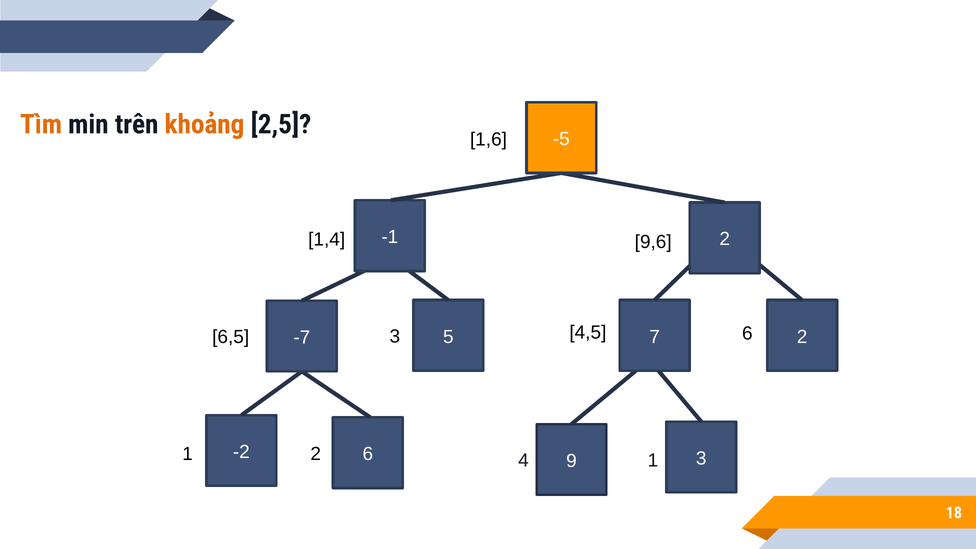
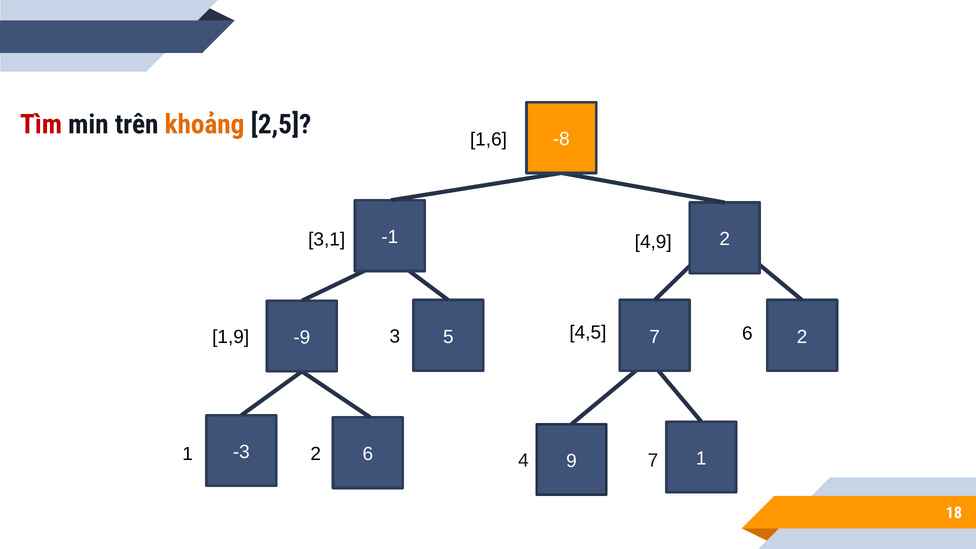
Tìm colour: orange -> red
-5: -5 -> -8
1,4: 1,4 -> 3,1
9,6: 9,6 -> 4,9
6,5: 6,5 -> 1,9
-7: -7 -> -9
-2: -2 -> -3
4 1: 1 -> 7
9 3: 3 -> 1
